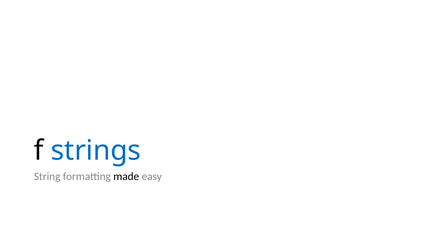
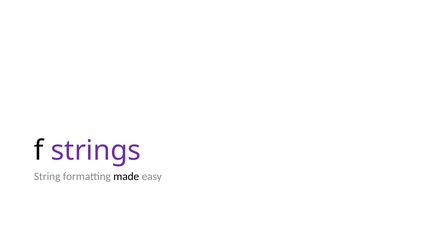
strings colour: blue -> purple
